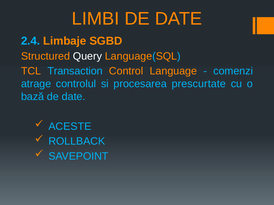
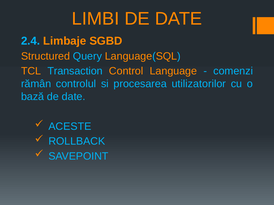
Query colour: white -> light blue
atrage: atrage -> rămân
prescurtate: prescurtate -> utilizatorilor
